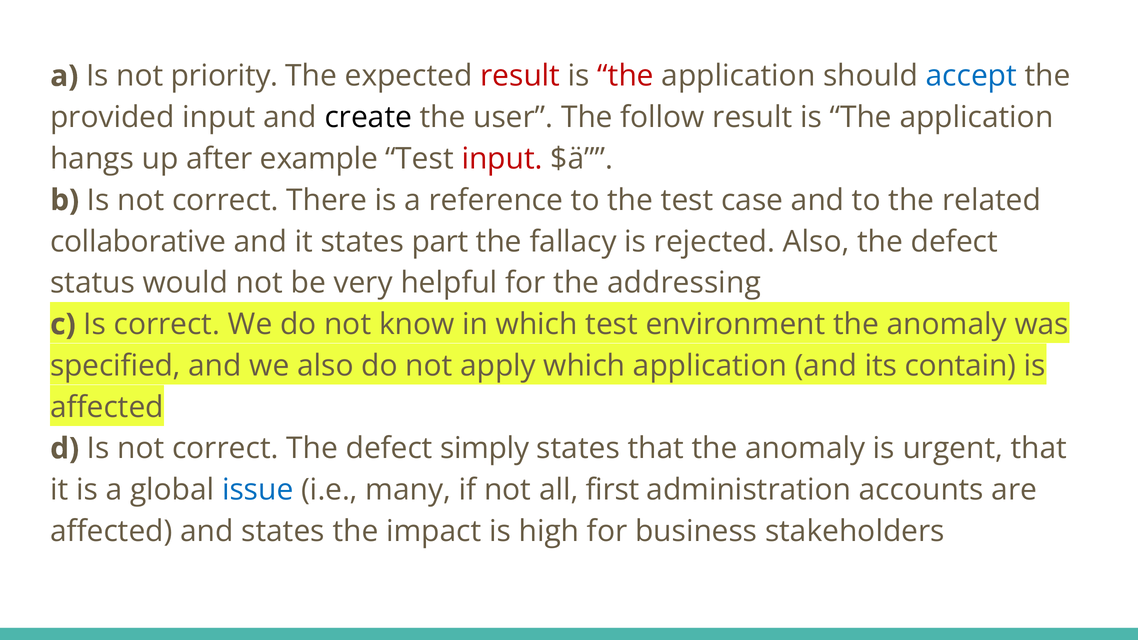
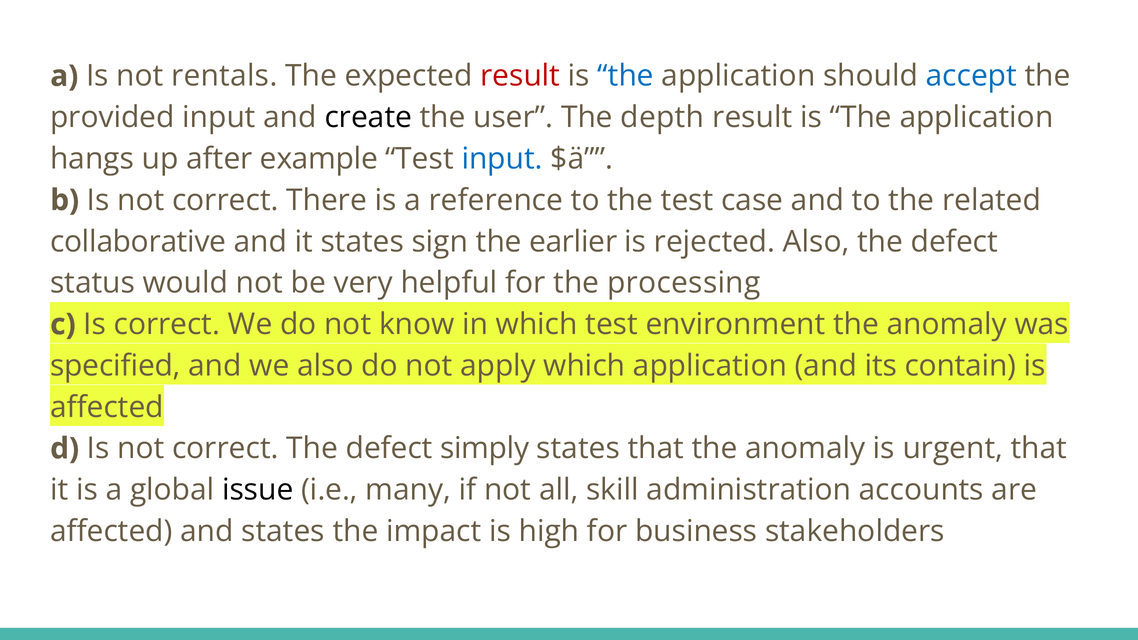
priority: priority -> rentals
the at (626, 76) colour: red -> blue
follow: follow -> depth
input at (502, 159) colour: red -> blue
part: part -> sign
fallacy: fallacy -> earlier
addressing: addressing -> processing
issue colour: blue -> black
first: first -> skill
